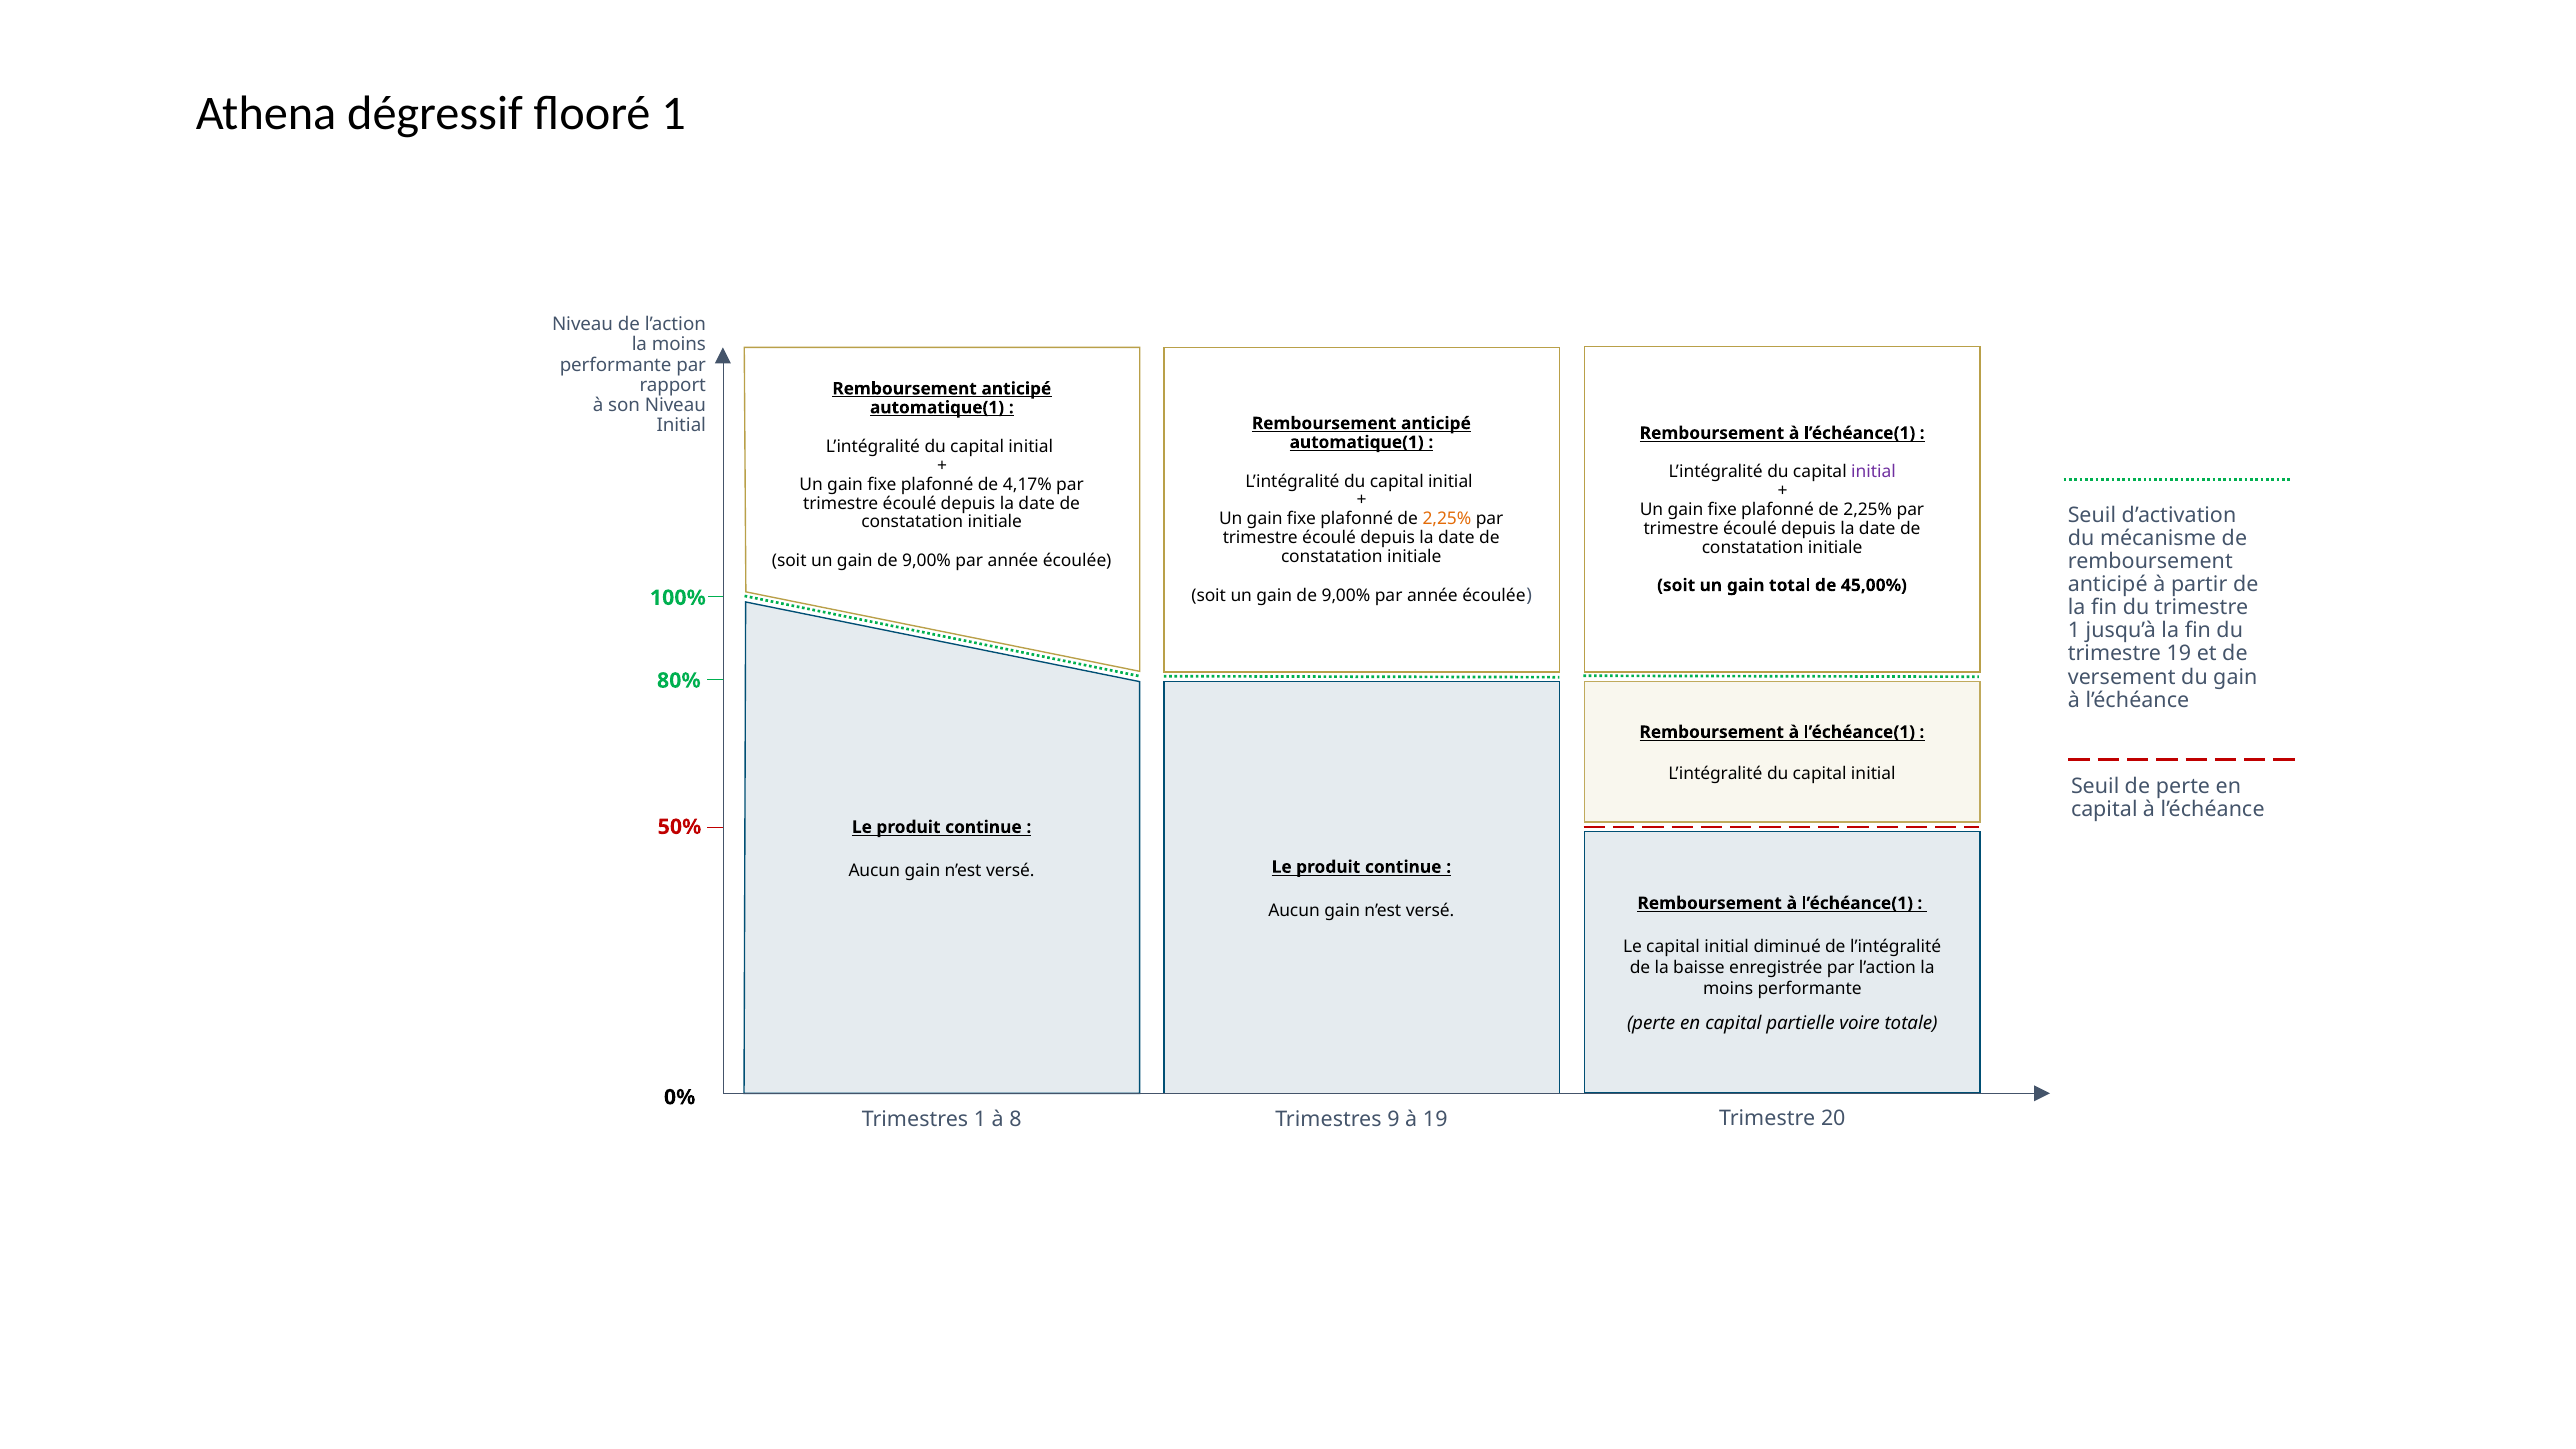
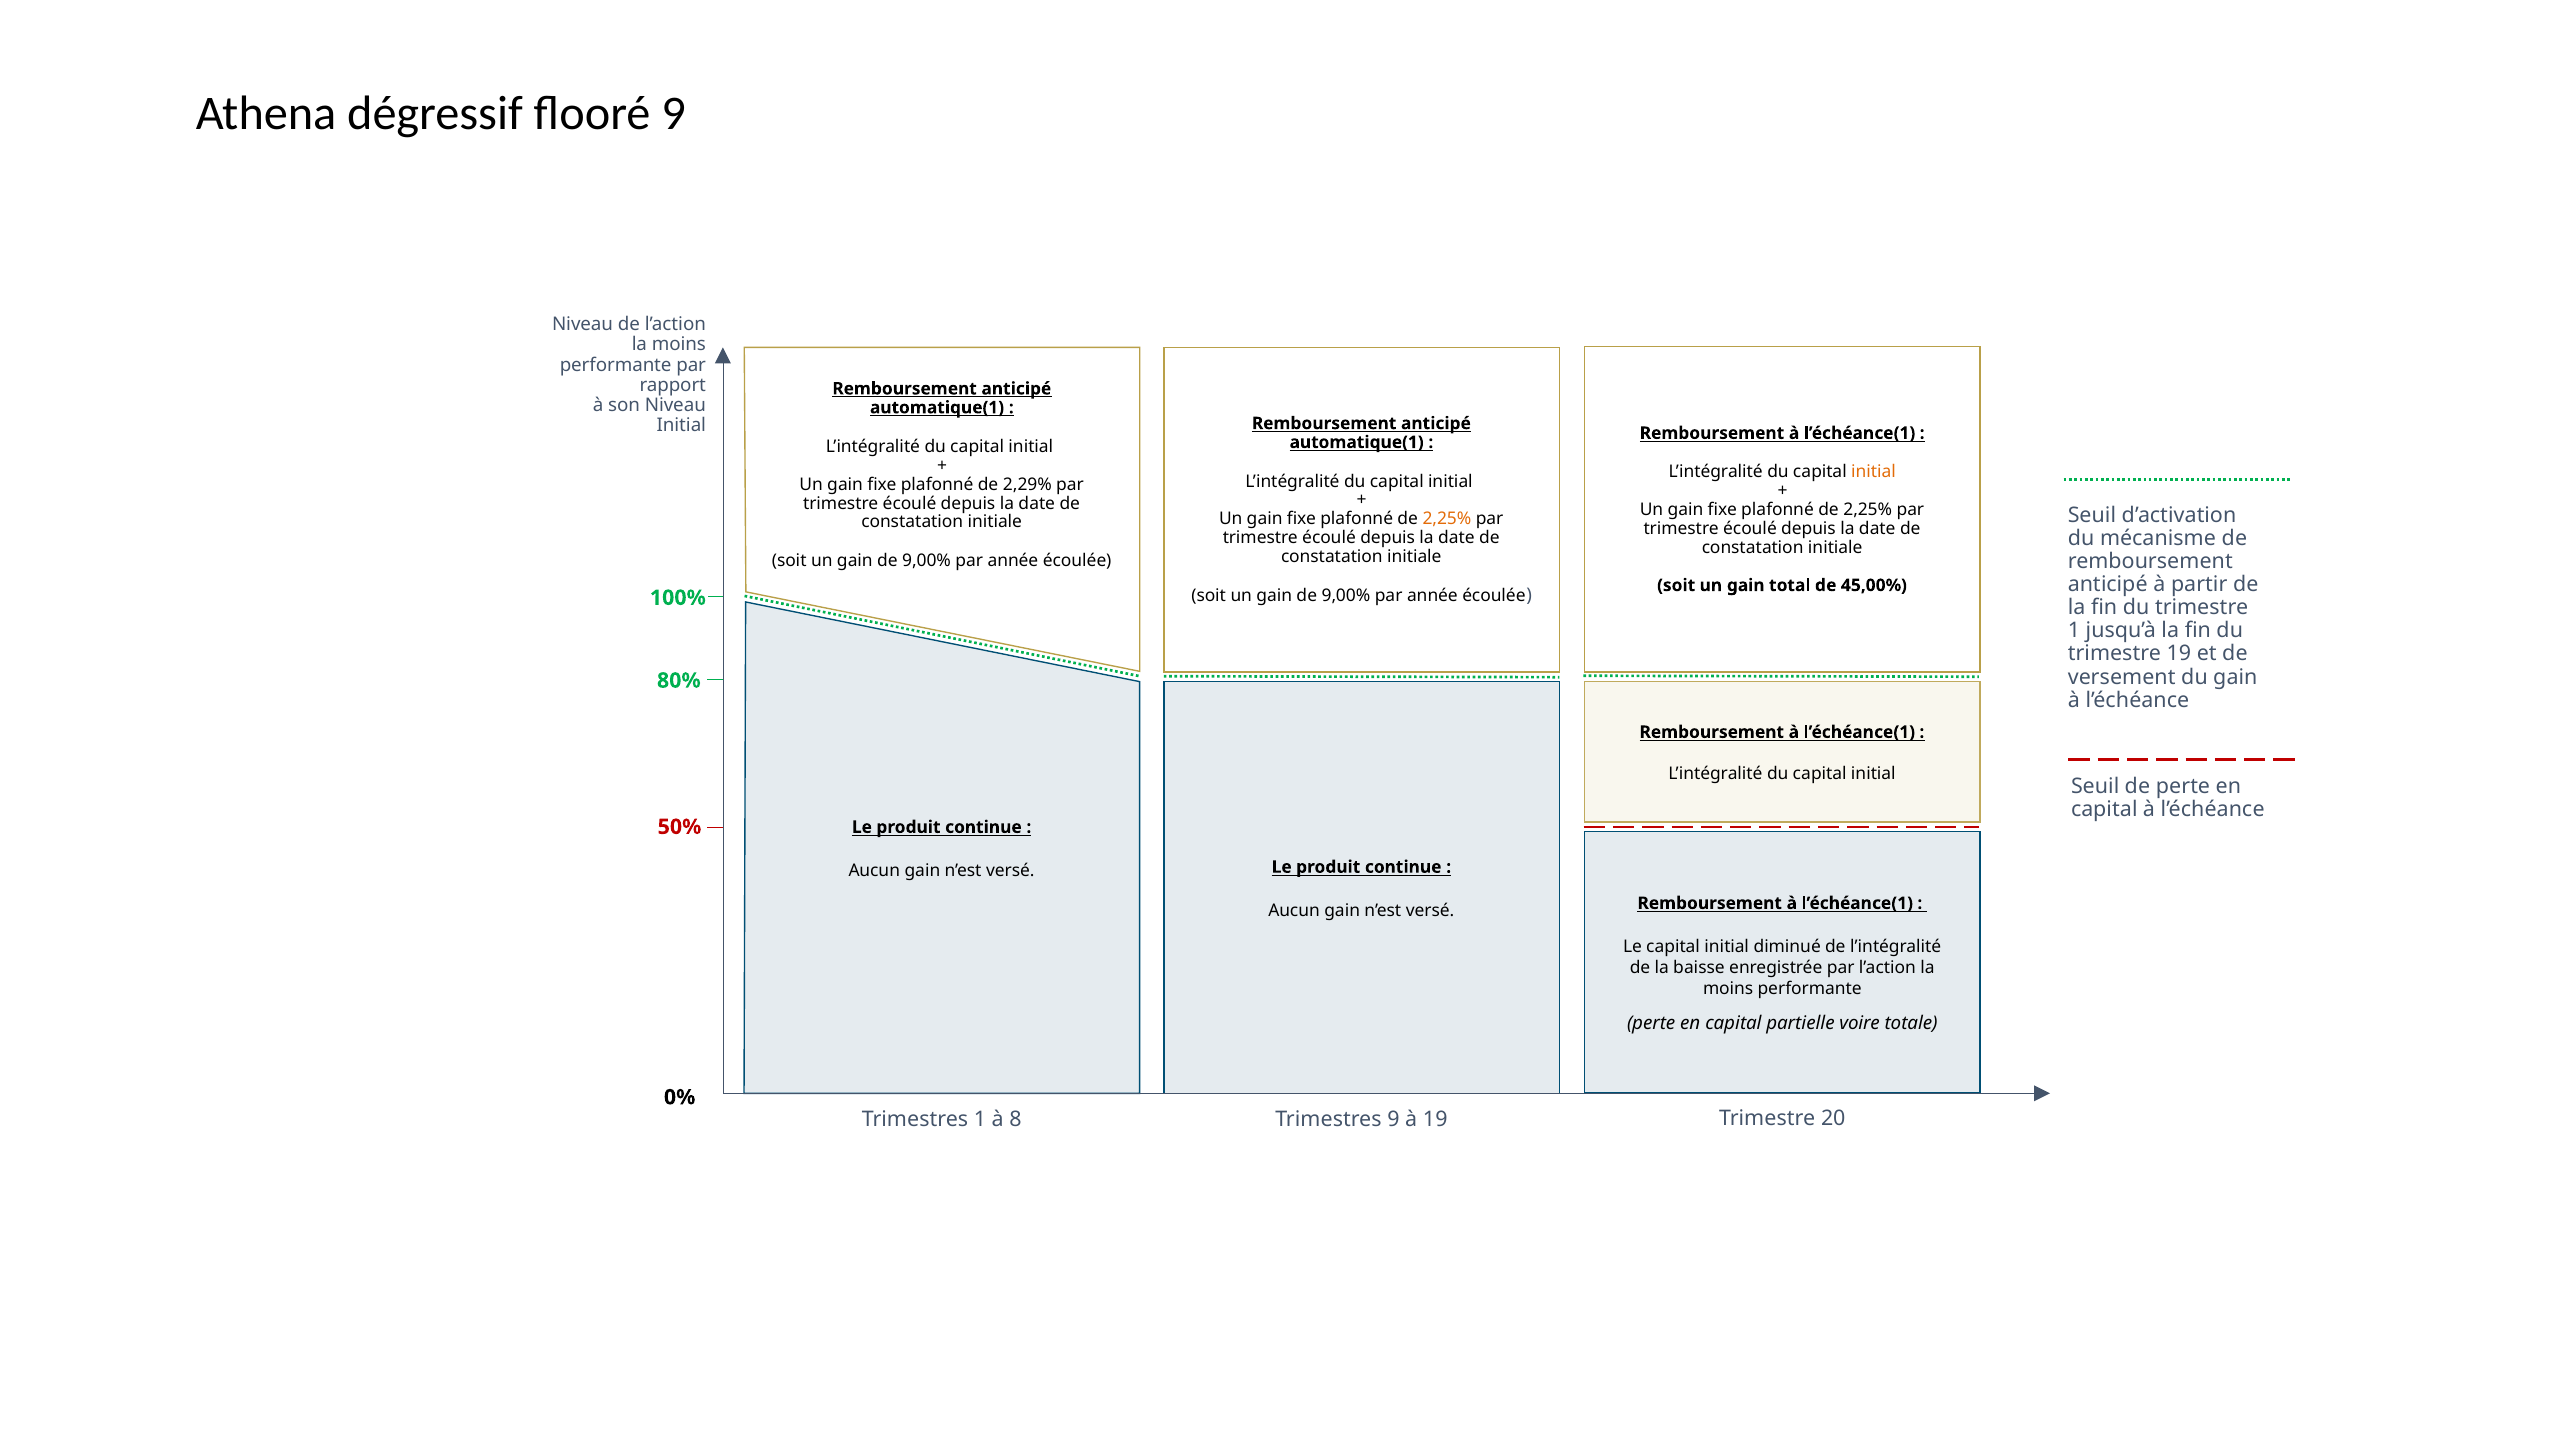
flooré 1: 1 -> 9
initial at (1873, 472) colour: purple -> orange
4,17%: 4,17% -> 2,29%
